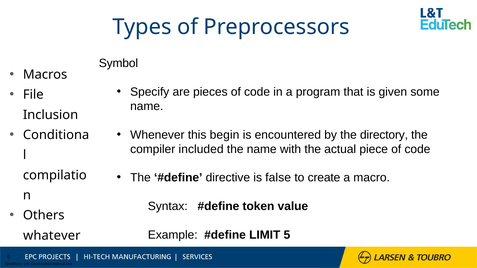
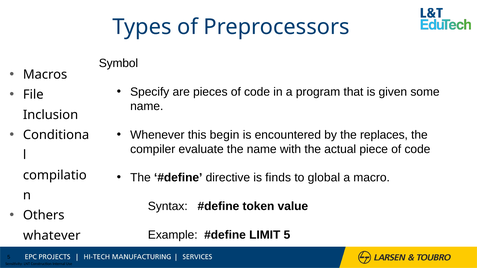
directory: directory -> replaces
included: included -> evaluate
false: false -> finds
create: create -> global
